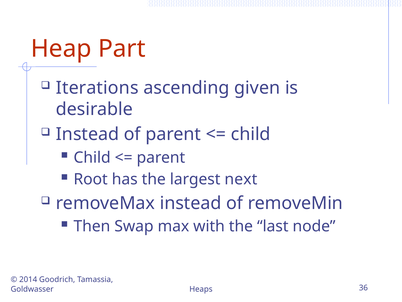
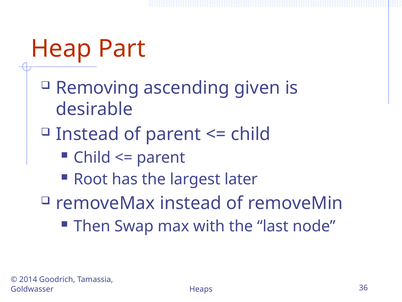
Iterations: Iterations -> Removing
next: next -> later
